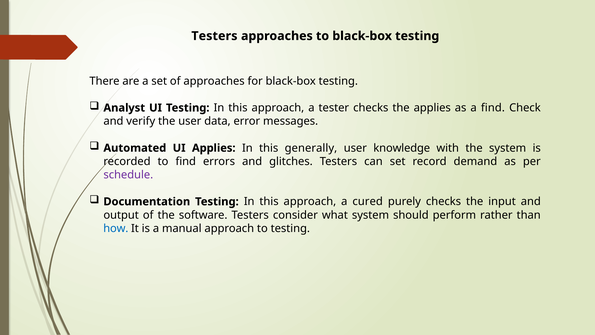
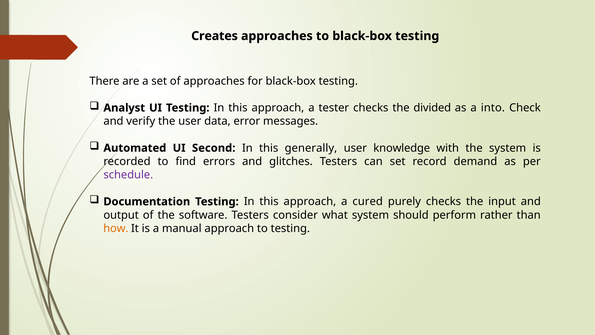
Testers at (214, 36): Testers -> Creates
the applies: applies -> divided
a find: find -> into
UI Applies: Applies -> Second
how colour: blue -> orange
